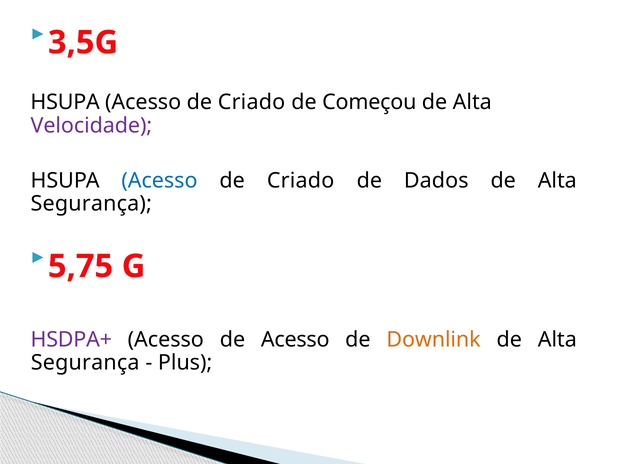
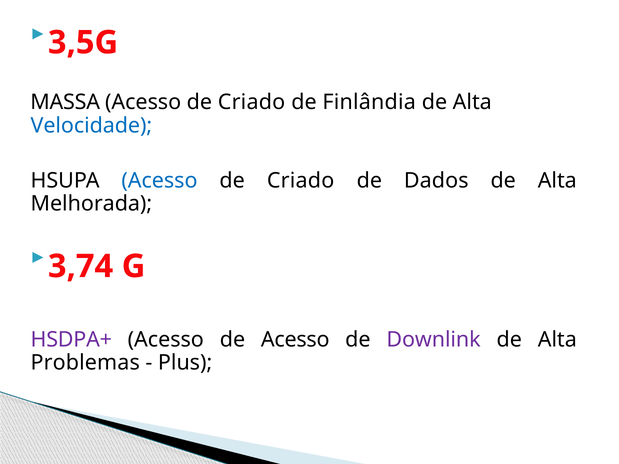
HSUPA at (65, 102): HSUPA -> MASSA
Começou: Começou -> Finlândia
Velocidade colour: purple -> blue
Segurança at (91, 204): Segurança -> Melhorada
5,75: 5,75 -> 3,74
Downlink colour: orange -> purple
Segurança at (85, 363): Segurança -> Problemas
